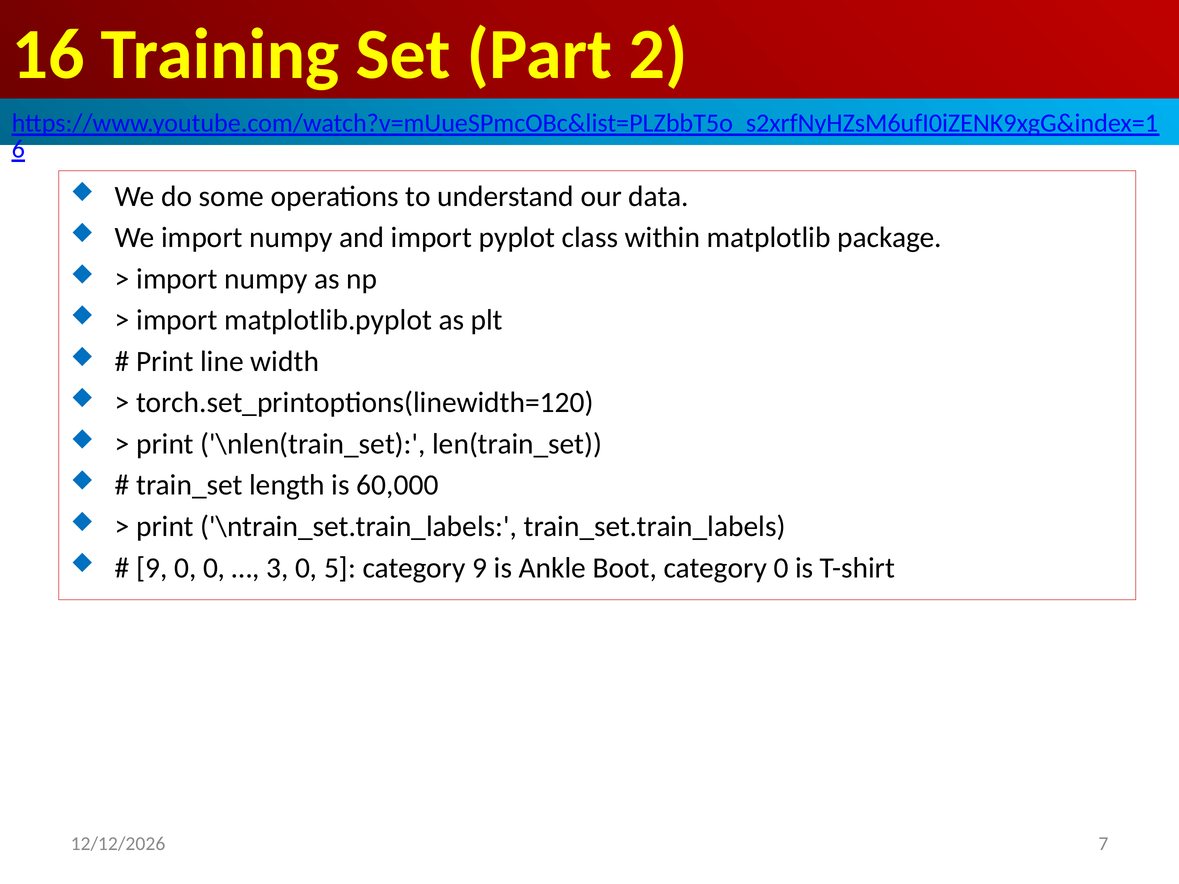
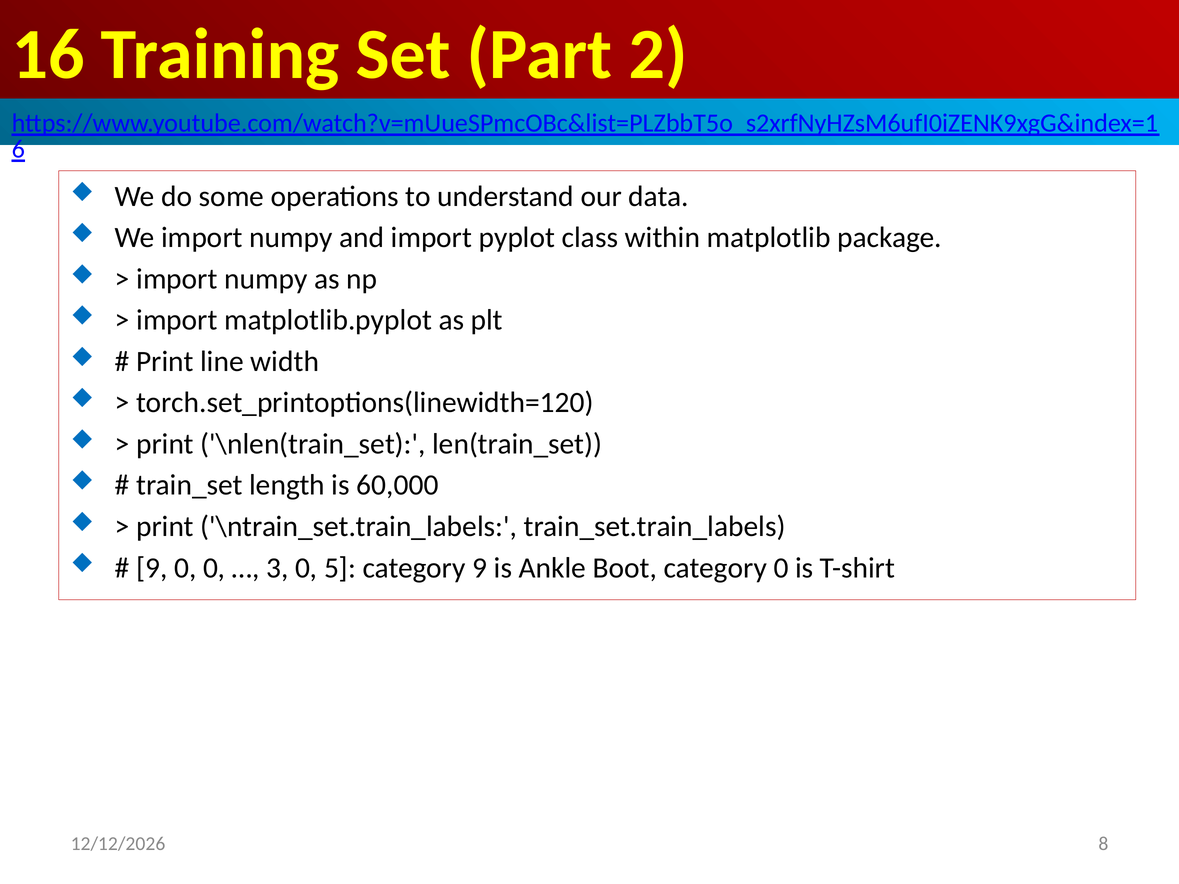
7: 7 -> 8
